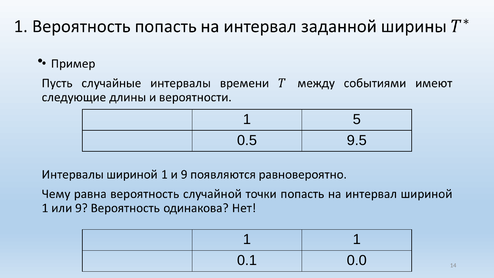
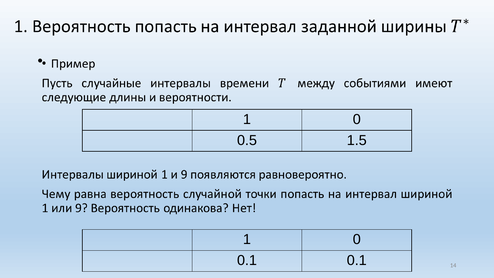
5 at (357, 119): 5 -> 0
9.5: 9.5 -> 1.5
1 at (357, 239): 1 -> 0
0.1 0.0: 0.0 -> 0.1
